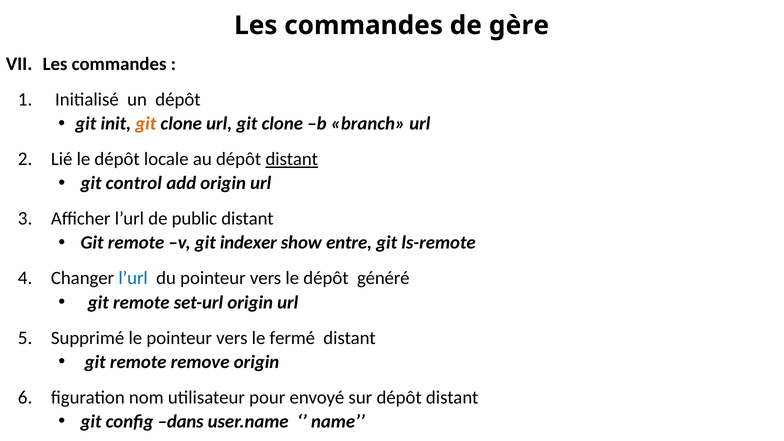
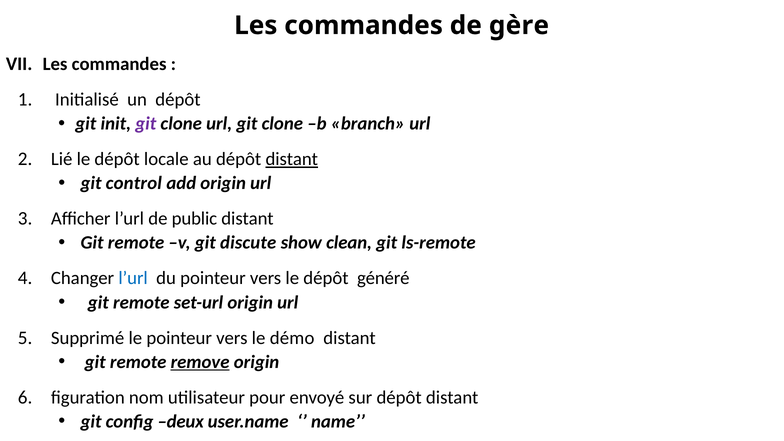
git at (146, 124) colour: orange -> purple
indexer: indexer -> discute
entre: entre -> clean
fermé: fermé -> démo
remove underline: none -> present
dans: dans -> deux
